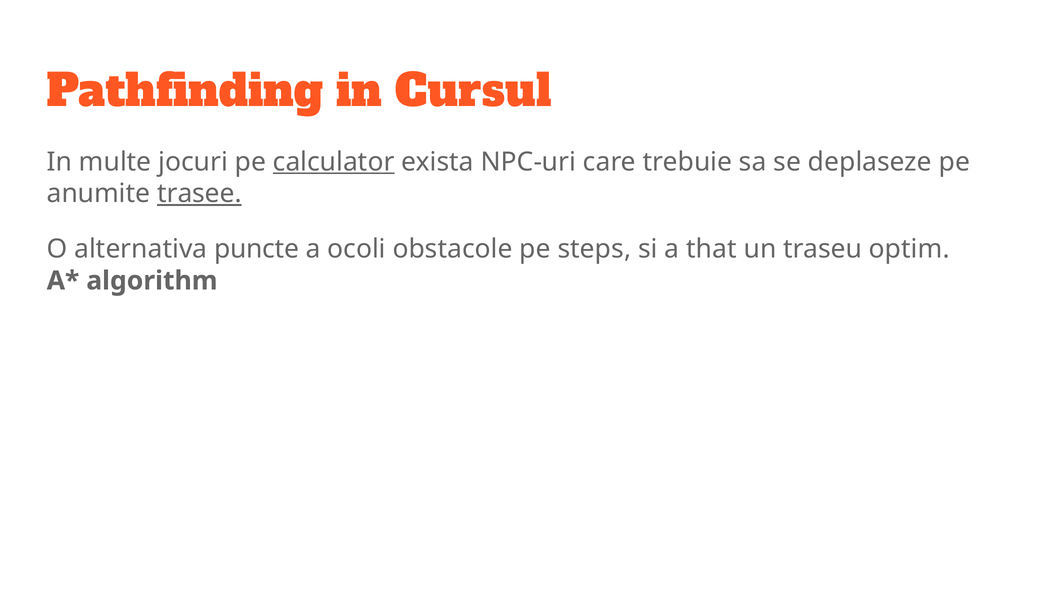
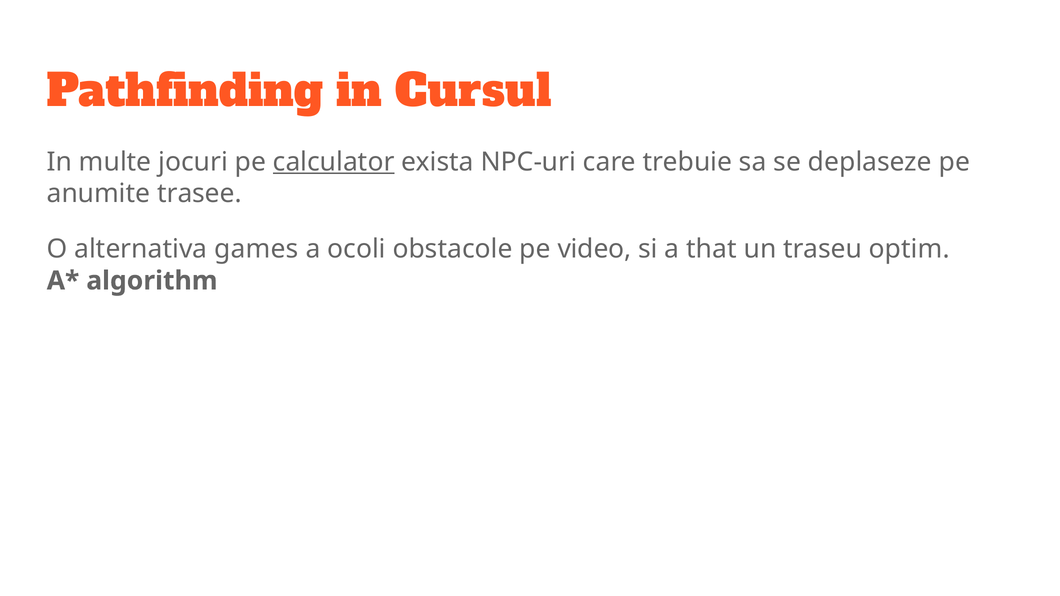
trasee underline: present -> none
puncte: puncte -> games
steps: steps -> video
